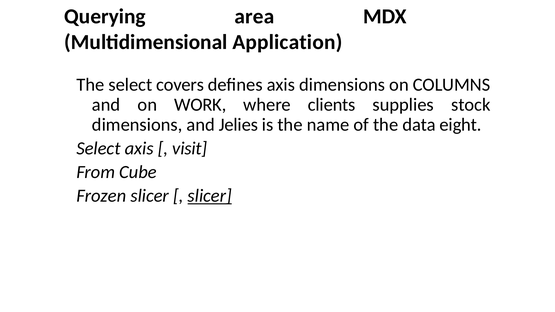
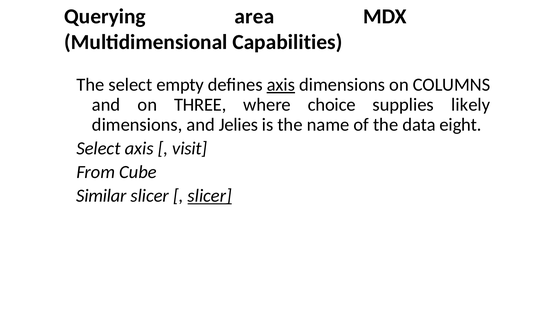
Application: Application -> Capabilities
covers: covers -> empty
axis at (281, 85) underline: none -> present
WORK: WORK -> THREE
clients: clients -> choice
stock: stock -> likely
Frozen: Frozen -> Similar
